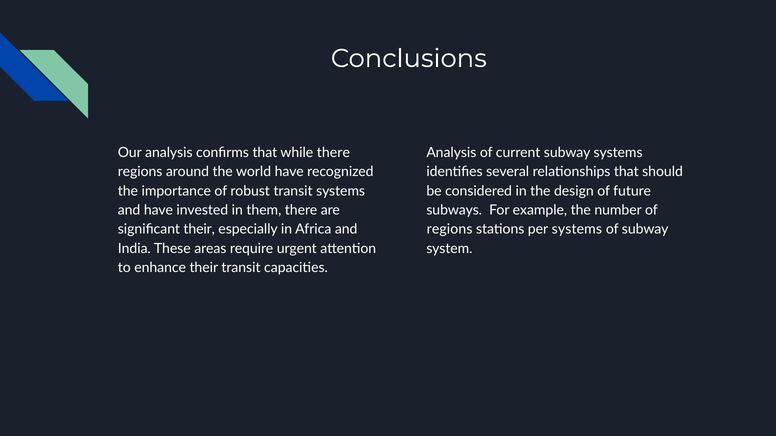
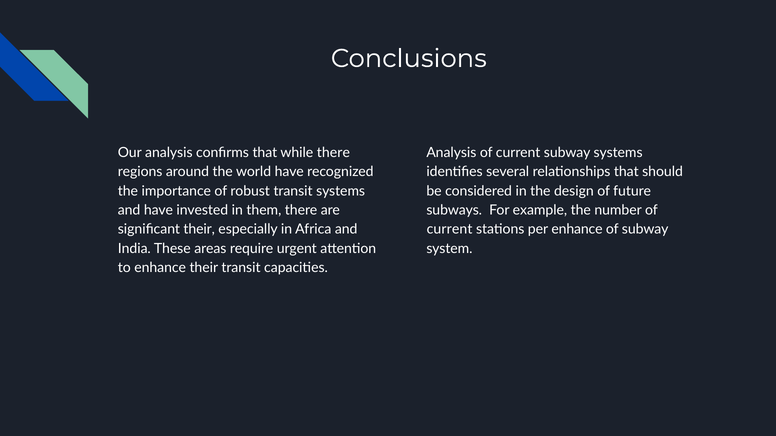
regions at (450, 230): regions -> current
per systems: systems -> enhance
